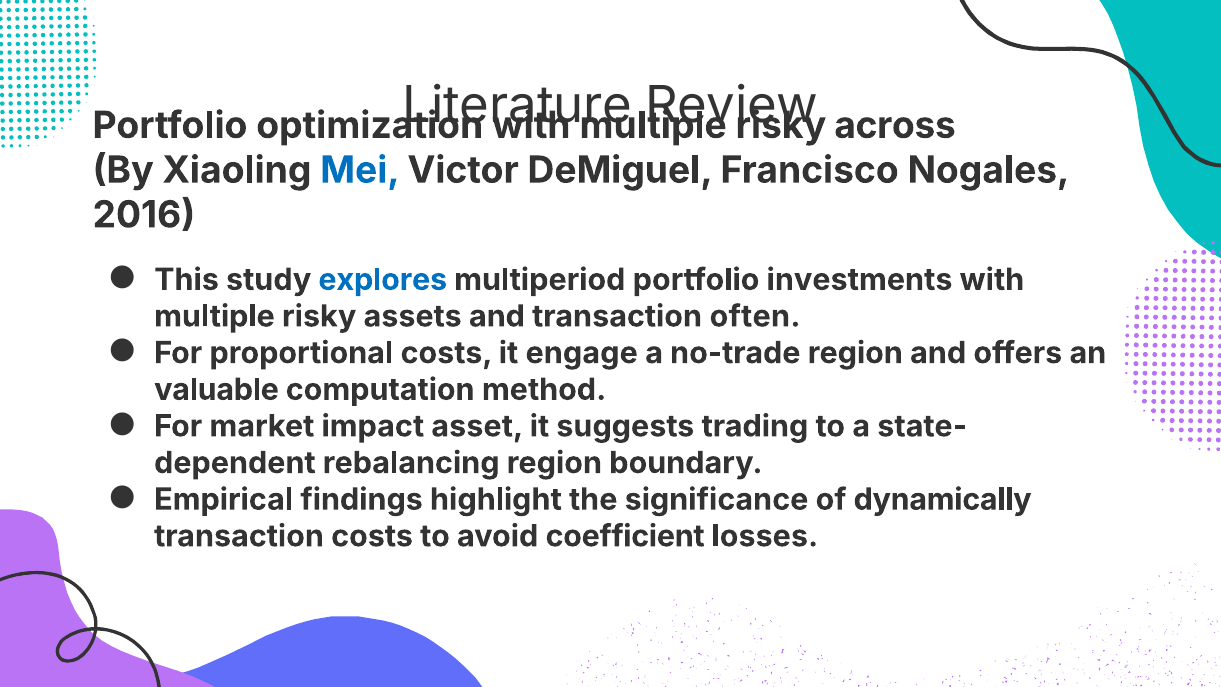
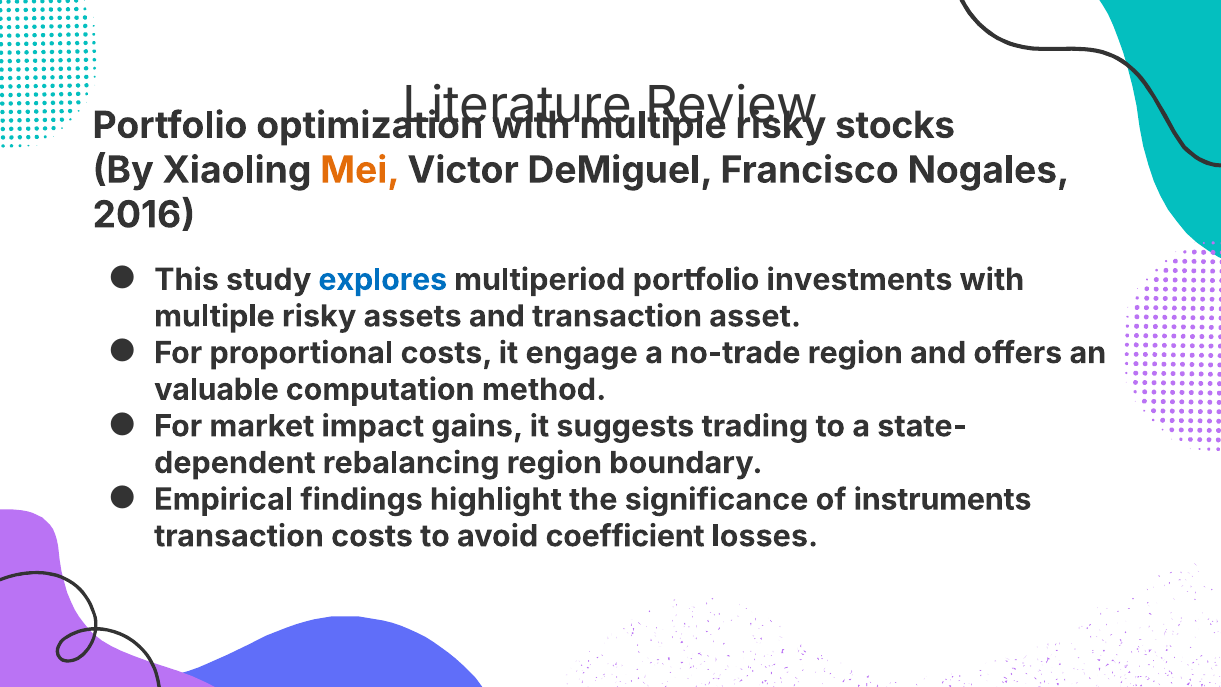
across: across -> stocks
Mei colour: blue -> orange
often: often -> asset
asset: asset -> gains
dynamically: dynamically -> instruments
